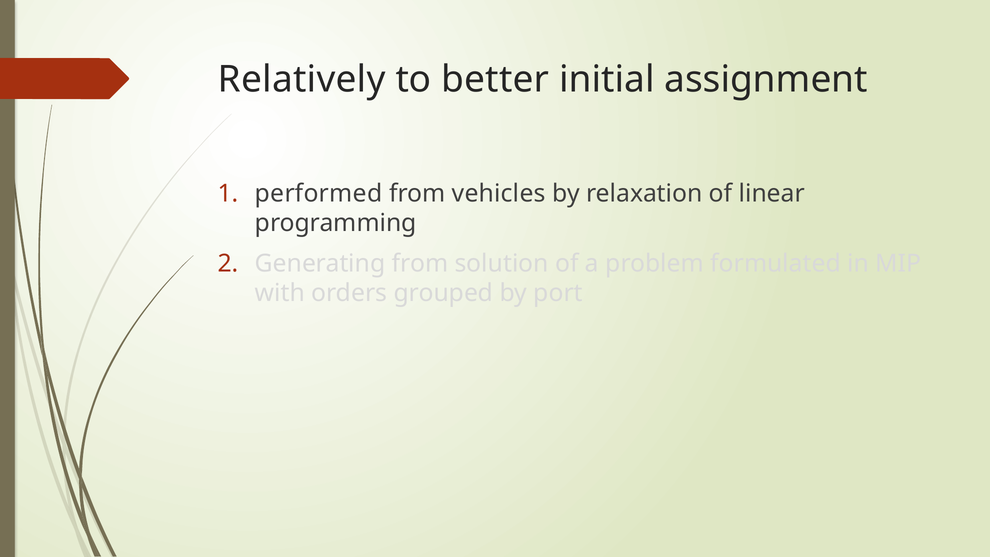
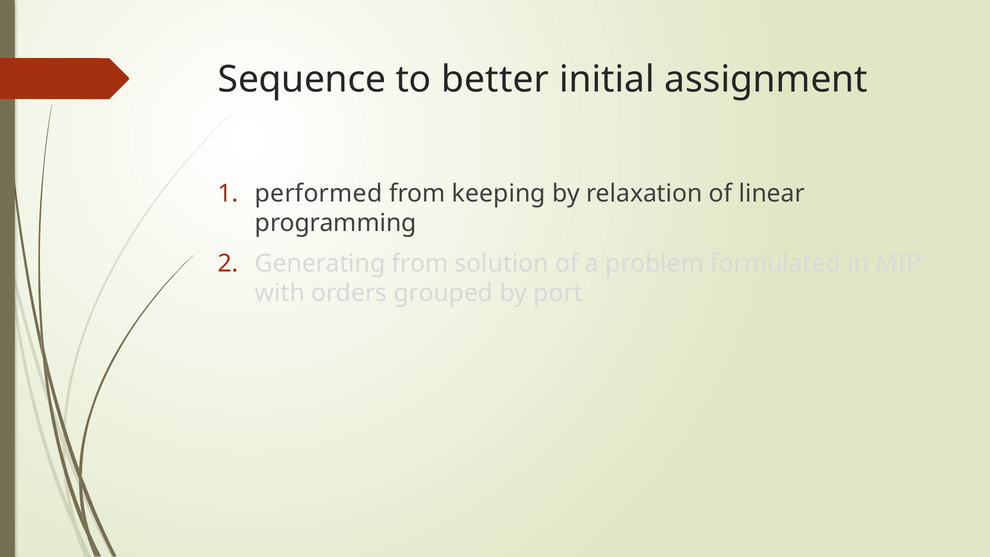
Relatively: Relatively -> Sequence
vehicles: vehicles -> keeping
